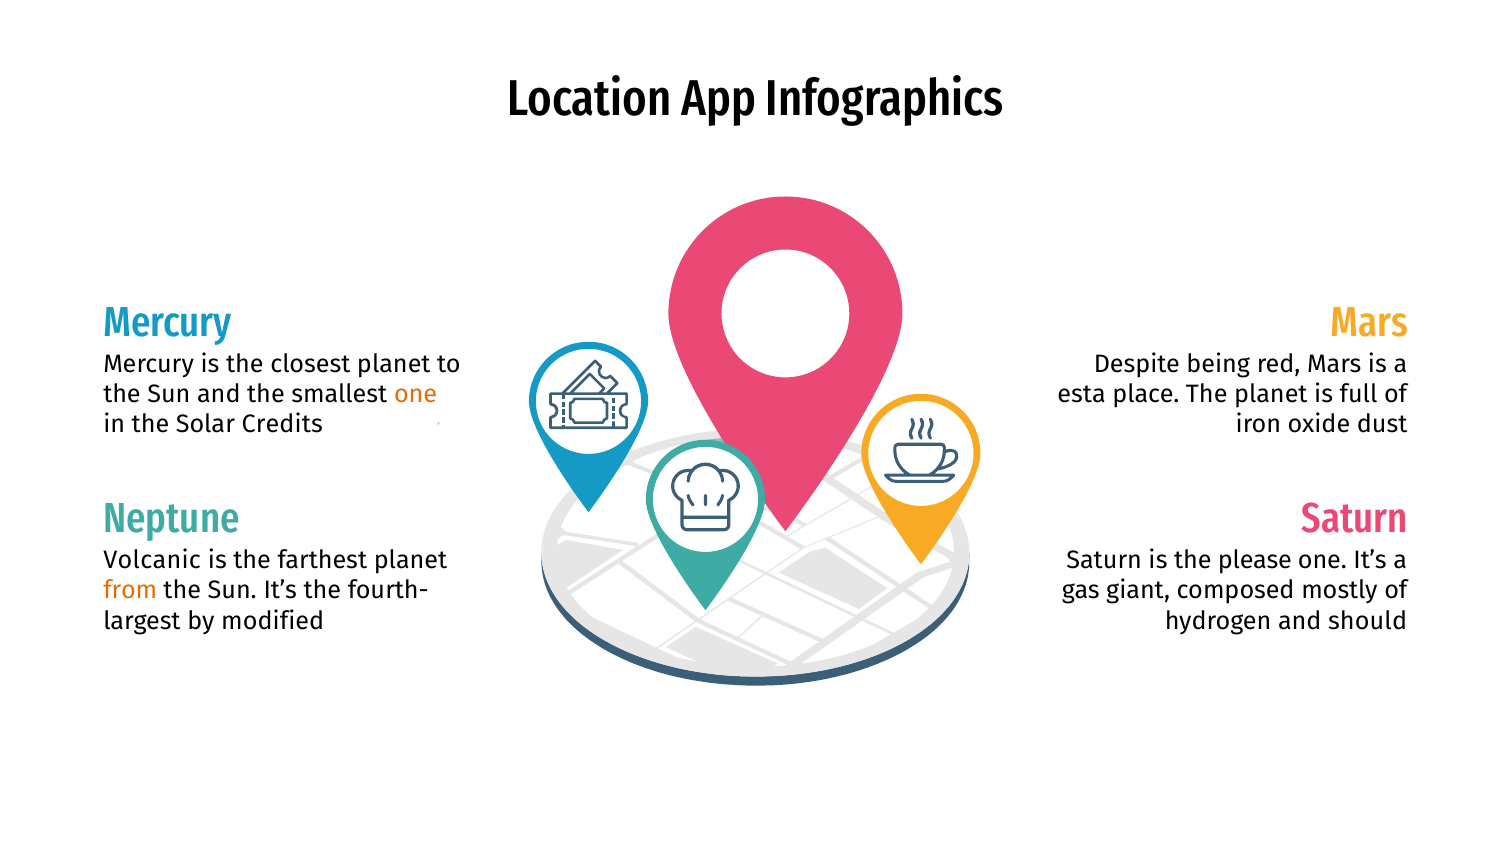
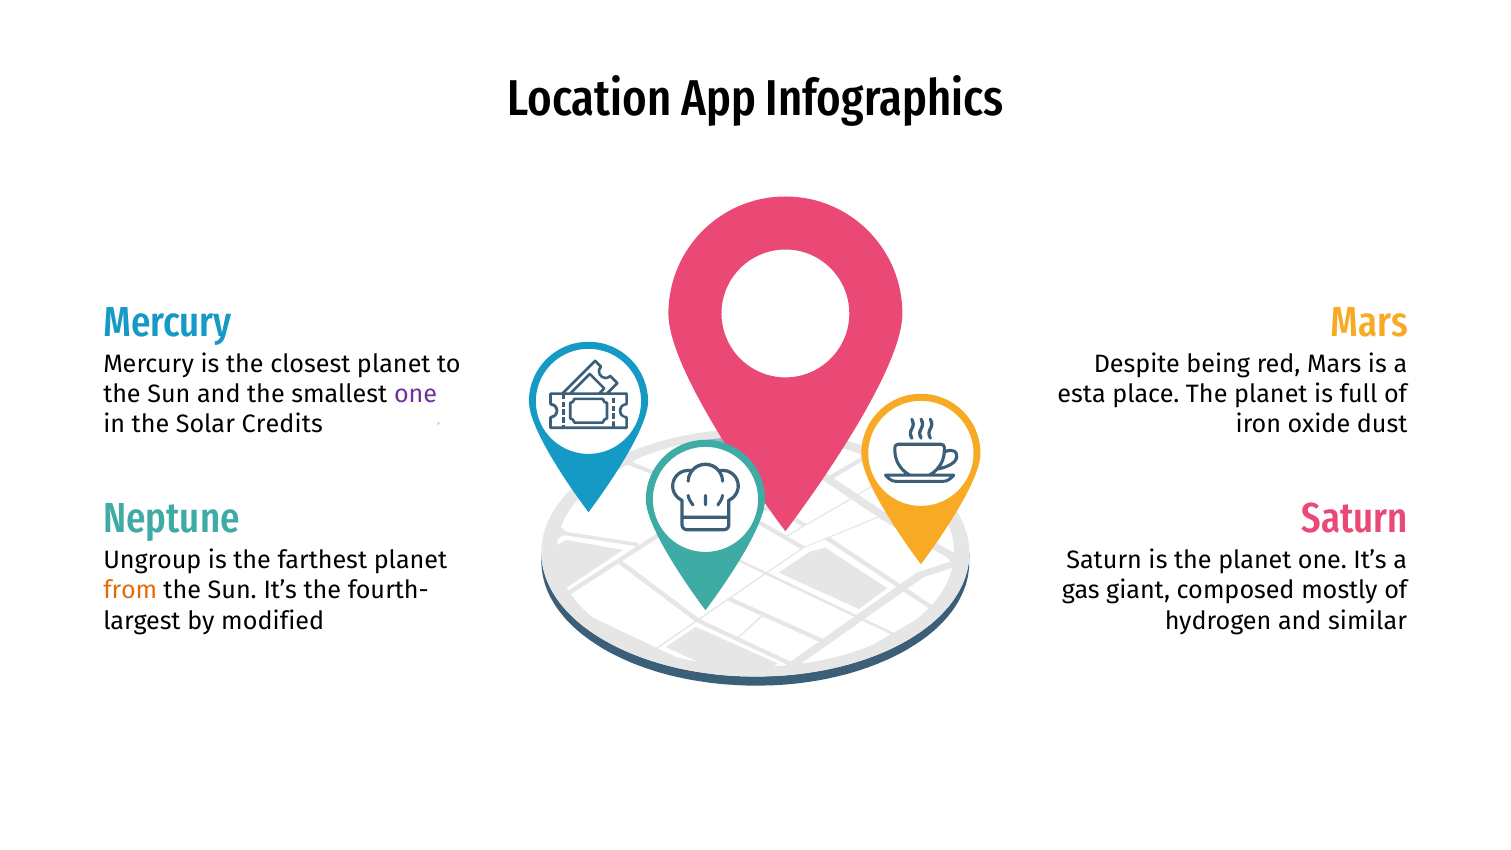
one at (416, 394) colour: orange -> purple
Volcanic: Volcanic -> Ungroup
is the please: please -> planet
should: should -> similar
